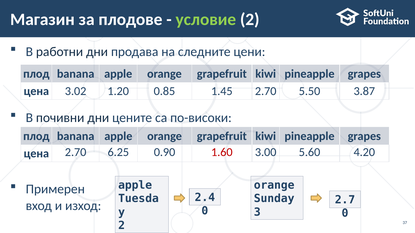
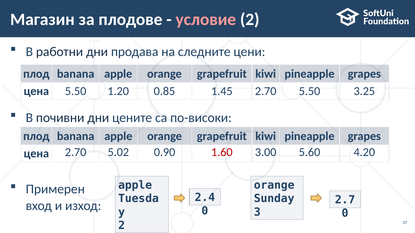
условие colour: light green -> pink
цена 3.02: 3.02 -> 5.50
3.87: 3.87 -> 3.25
6.25: 6.25 -> 5.02
